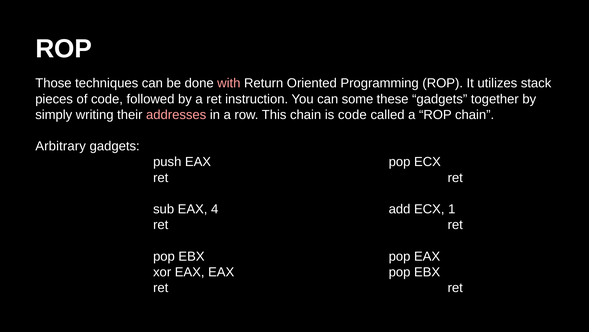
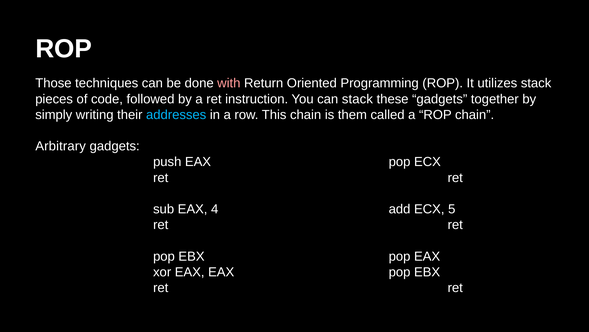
can some: some -> stack
addresses colour: pink -> light blue
is code: code -> them
1: 1 -> 5
